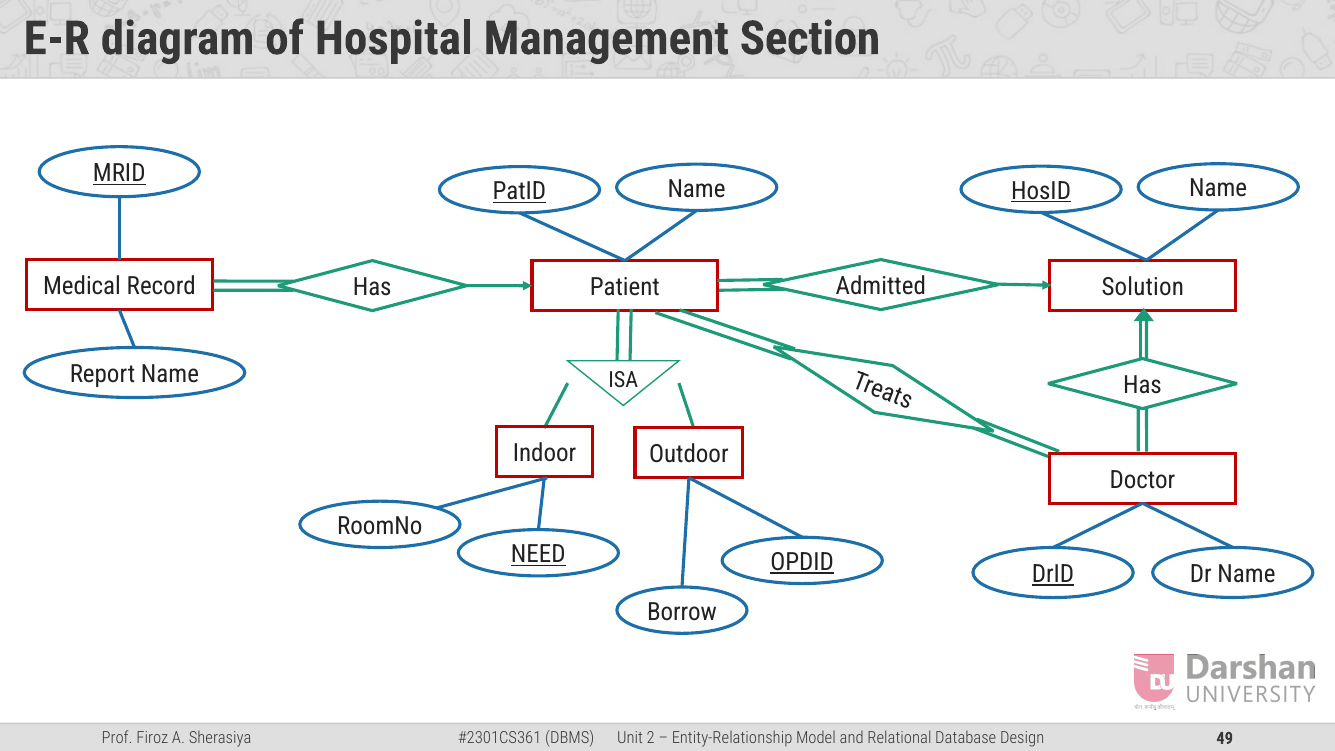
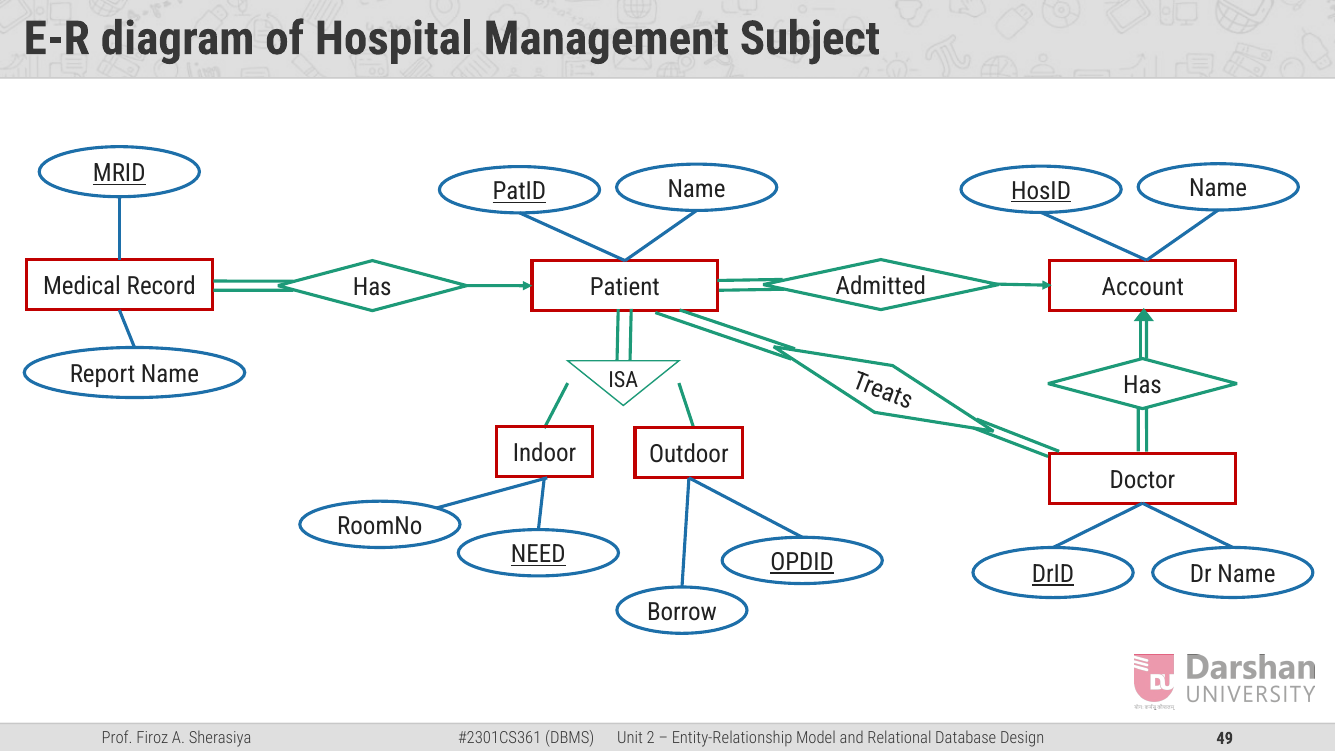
Section: Section -> Subject
Solution: Solution -> Account
